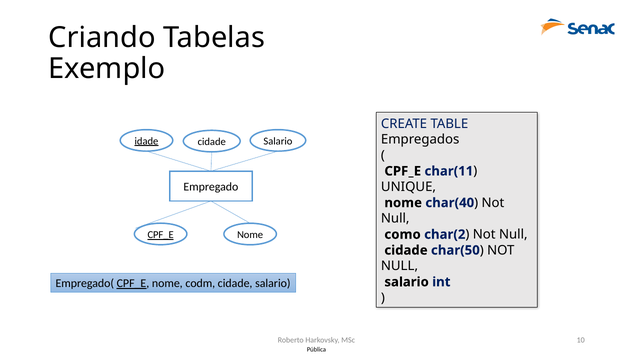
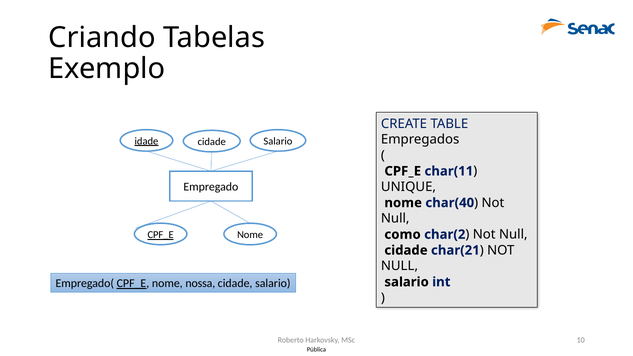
char(50: char(50 -> char(21
codm: codm -> nossa
